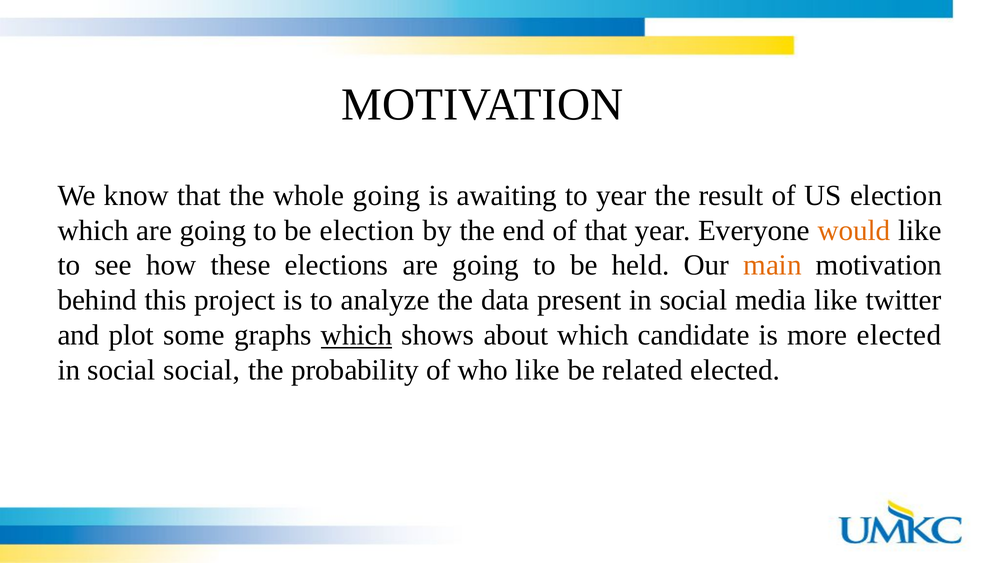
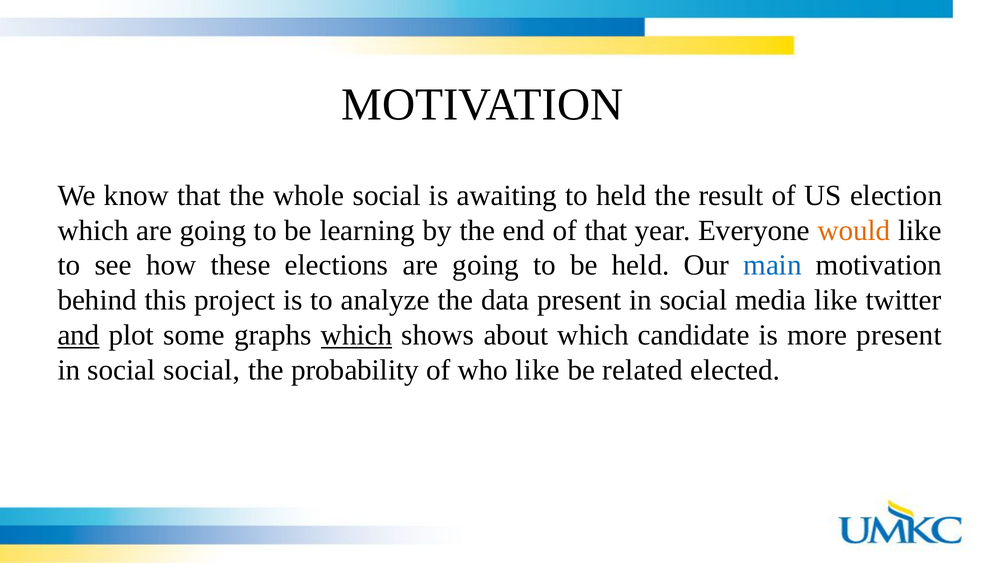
whole going: going -> social
to year: year -> held
be election: election -> learning
main colour: orange -> blue
and underline: none -> present
more elected: elected -> present
